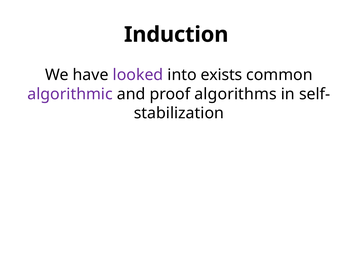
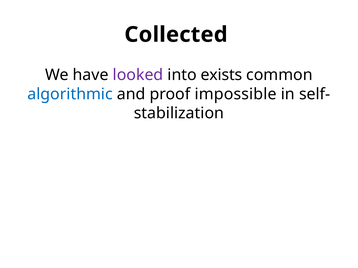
Induction: Induction -> Collected
algorithmic colour: purple -> blue
algorithms: algorithms -> impossible
